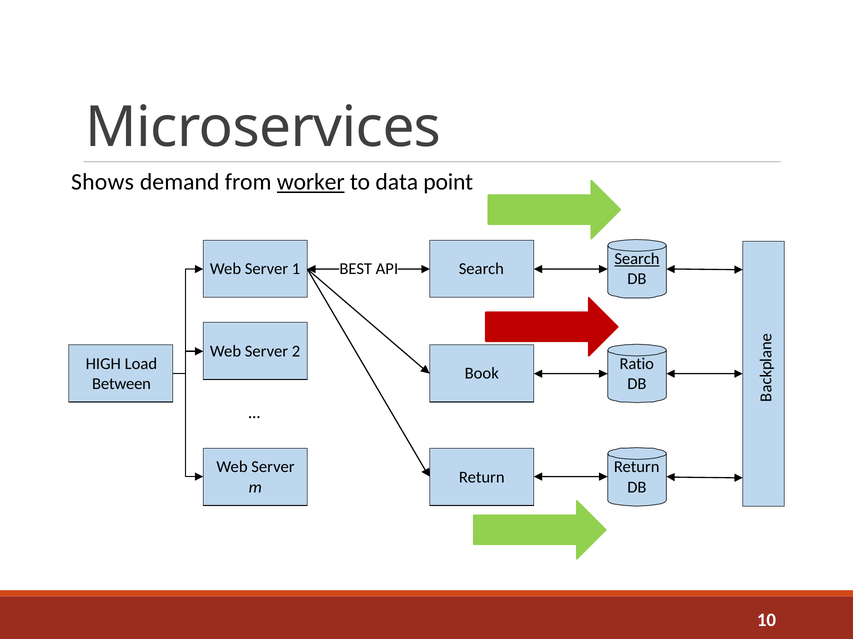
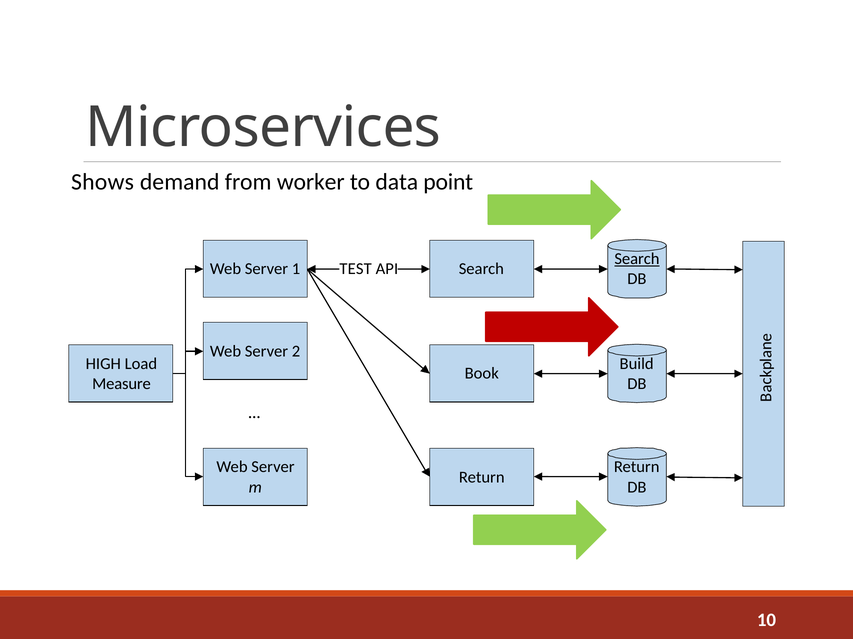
worker underline: present -> none
BEST: BEST -> TEST
Ratio: Ratio -> Build
Between: Between -> Measure
